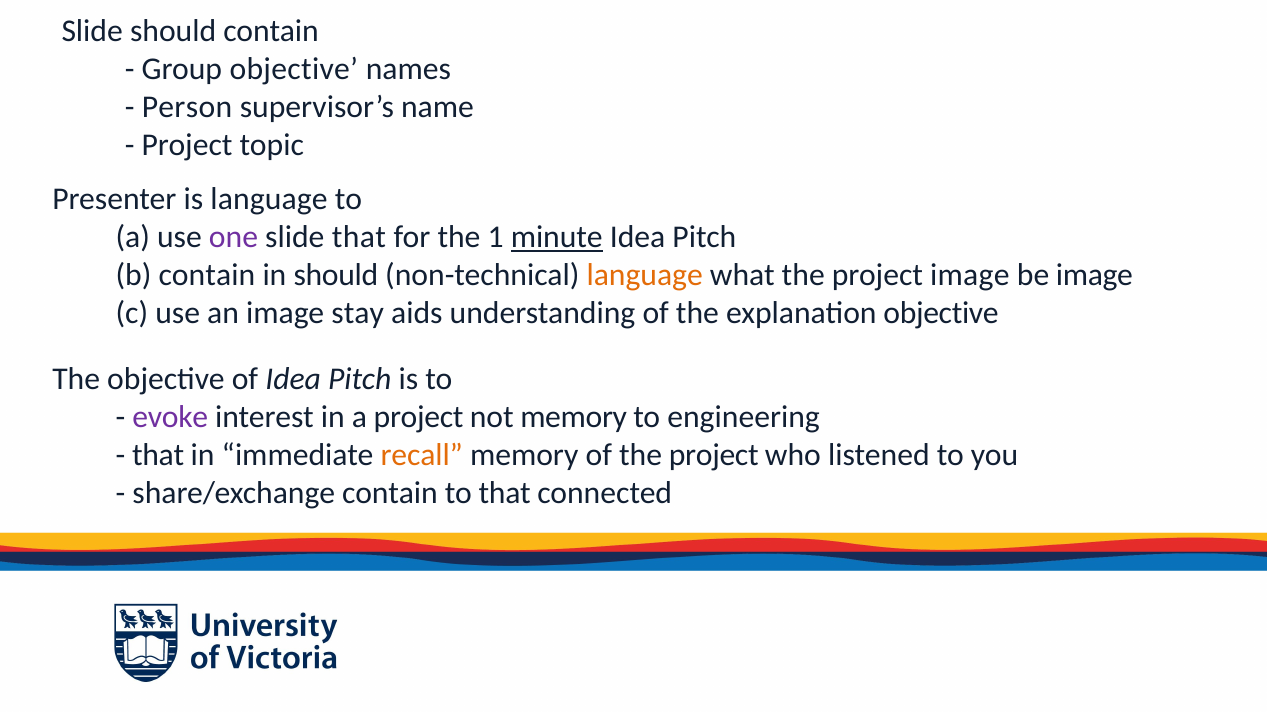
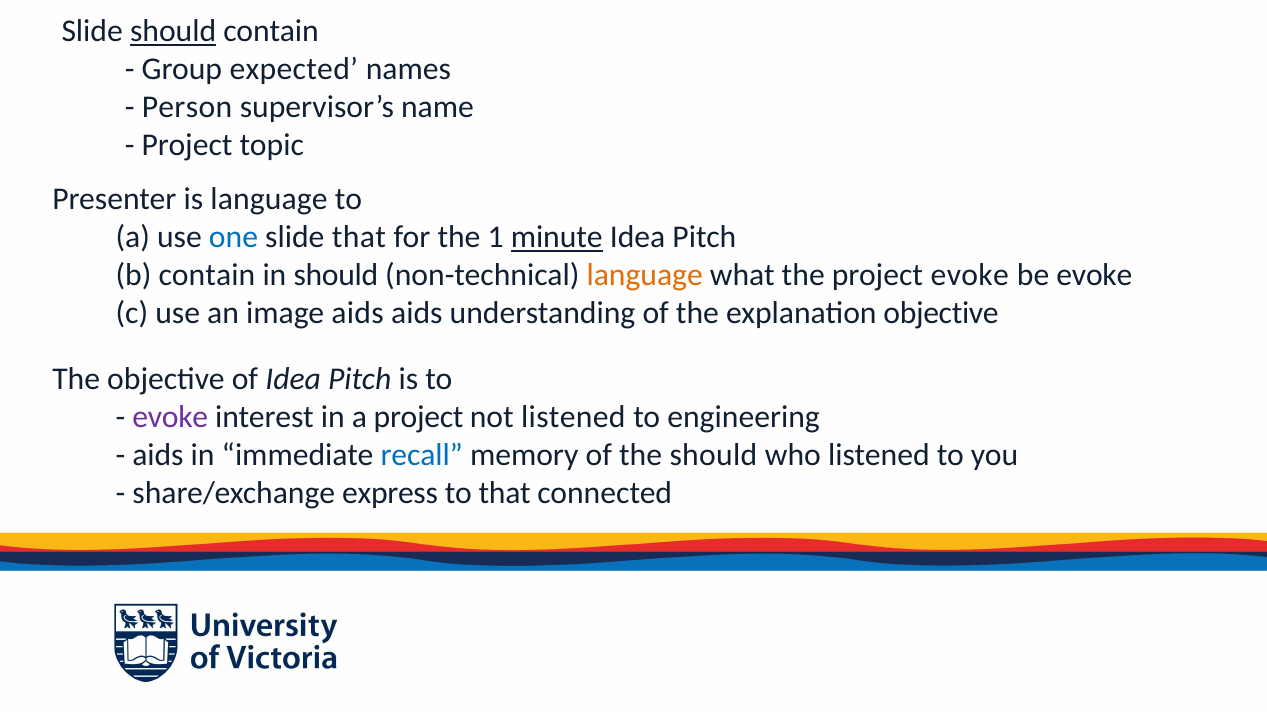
should at (173, 31) underline: none -> present
Group objective: objective -> expected
one colour: purple -> blue
project image: image -> evoke
be image: image -> evoke
image stay: stay -> aids
not memory: memory -> listened
that at (158, 456): that -> aids
recall colour: orange -> blue
of the project: project -> should
share/exchange contain: contain -> express
